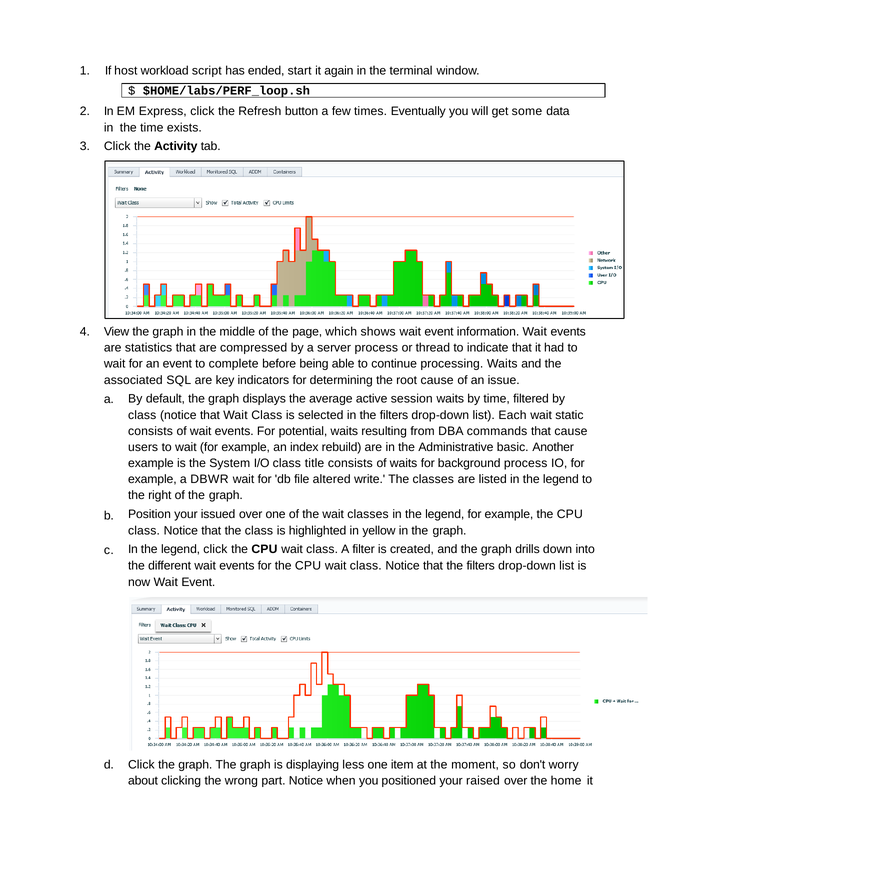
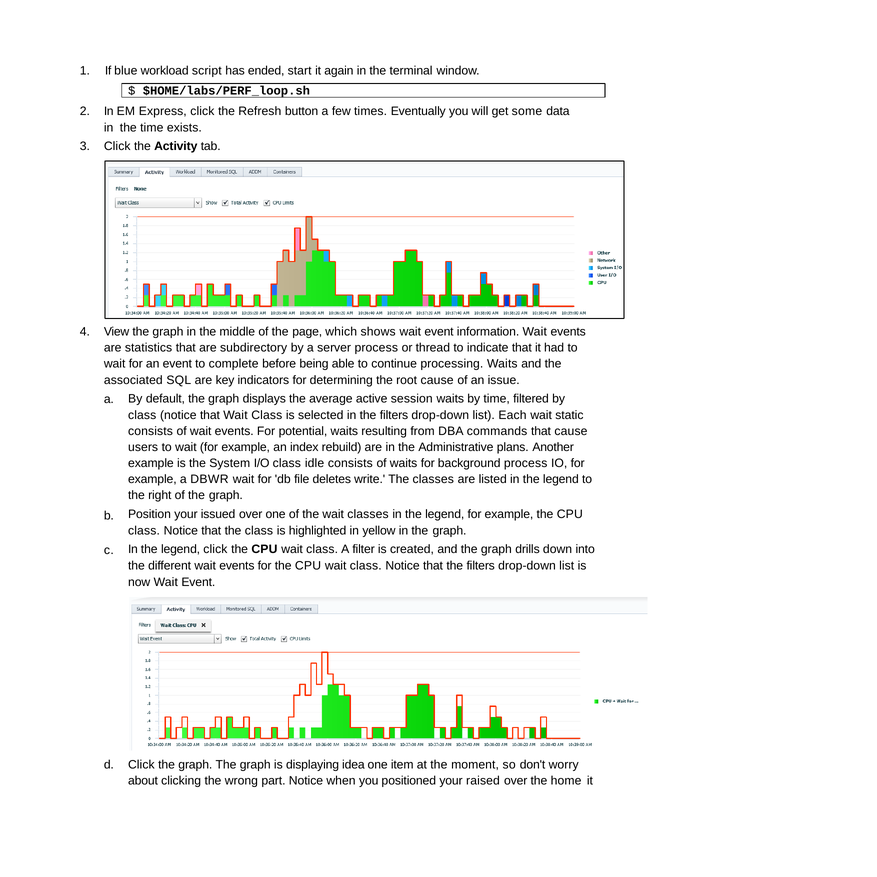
host: host -> blue
compressed: compressed -> subdirectory
basic: basic -> plans
title: title -> idle
altered: altered -> deletes
less: less -> idea
